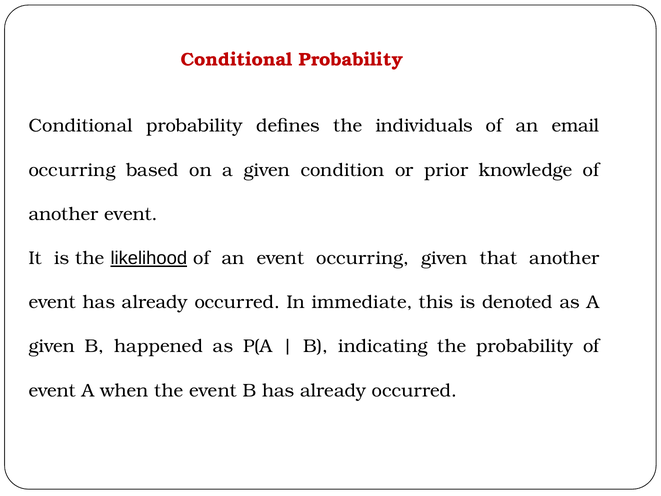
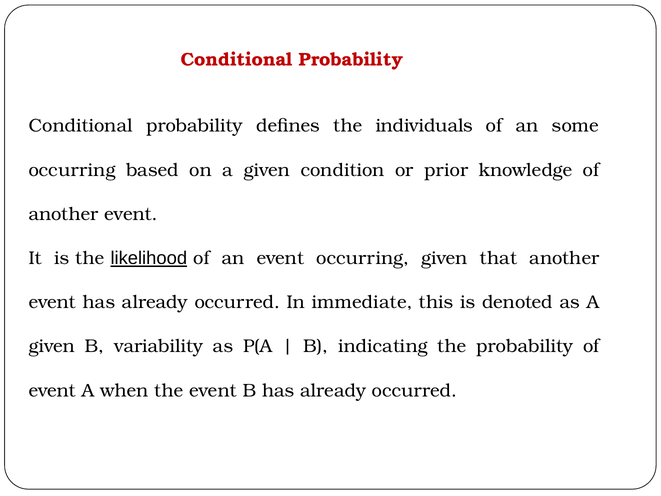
email: email -> some
happened: happened -> variability
